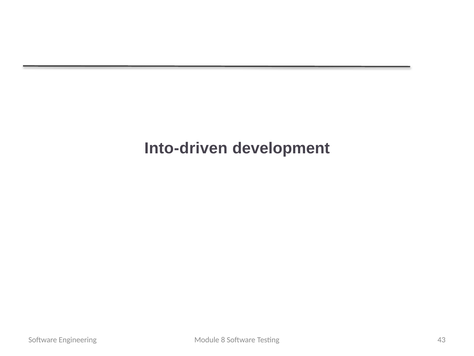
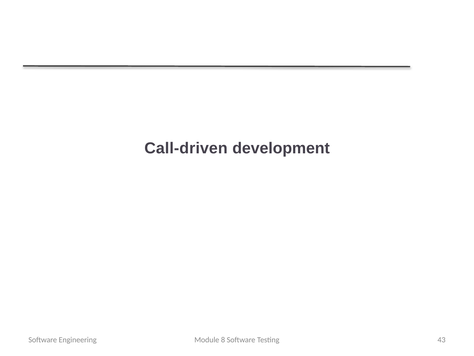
Into-driven: Into-driven -> Call-driven
